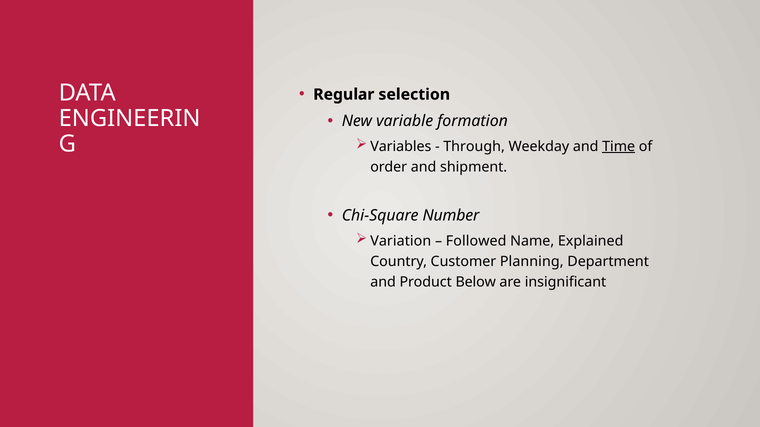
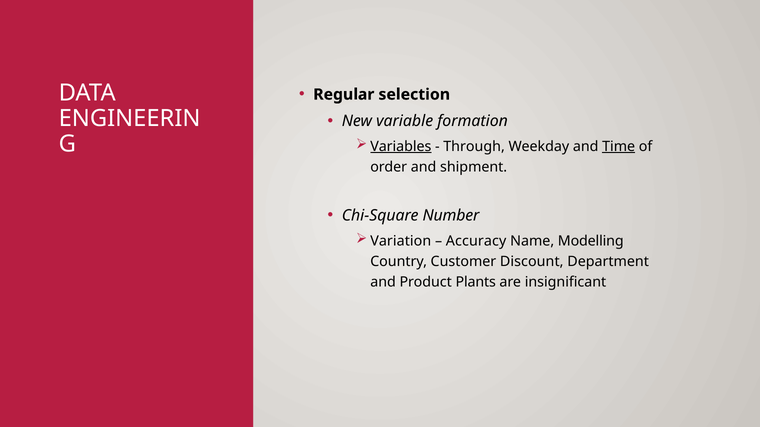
Variables underline: none -> present
Followed: Followed -> Accuracy
Explained: Explained -> Modelling
Planning: Planning -> Discount
Below: Below -> Plants
